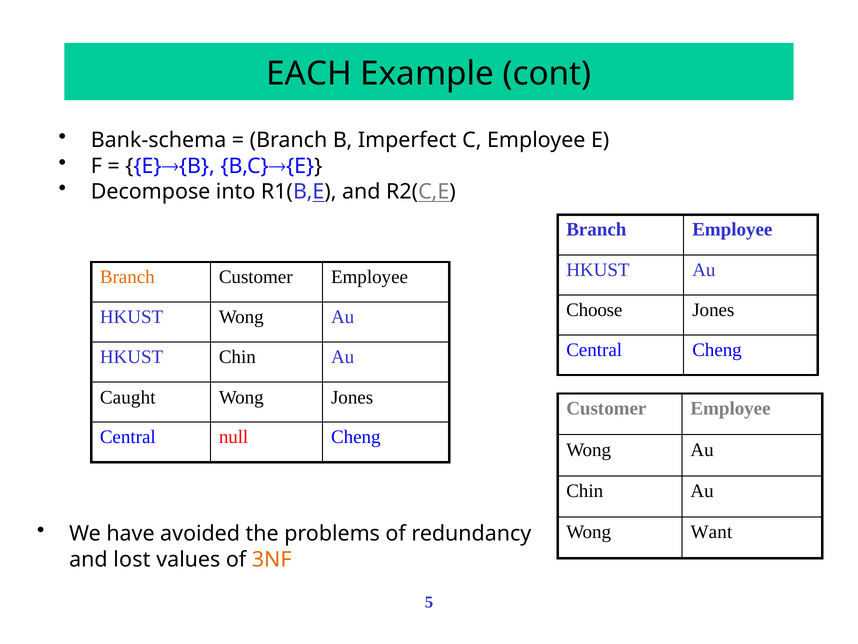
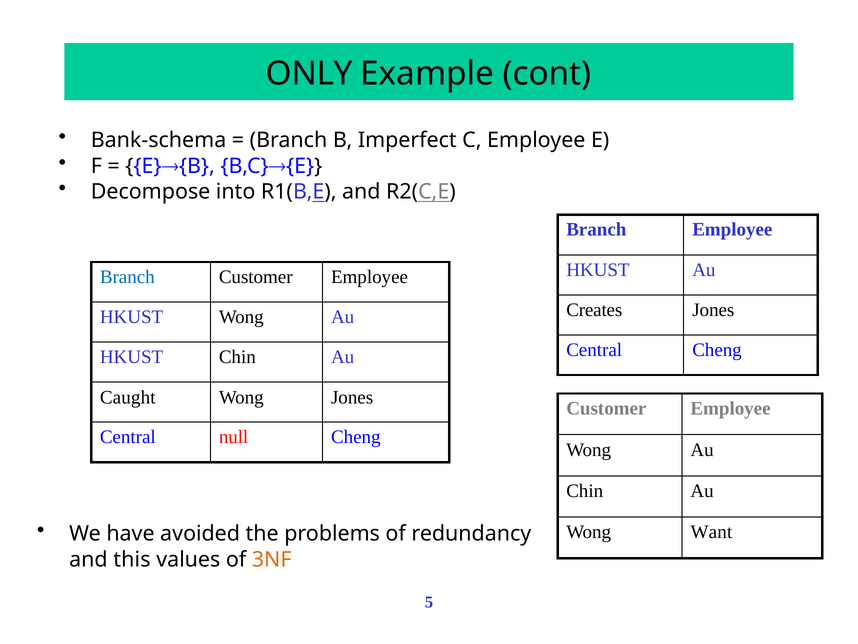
EACH: EACH -> ONLY
Branch at (127, 277) colour: orange -> blue
Choose: Choose -> Creates
lost: lost -> this
